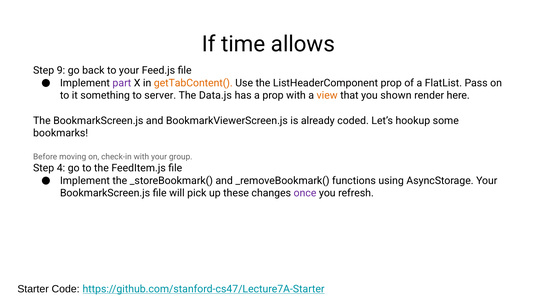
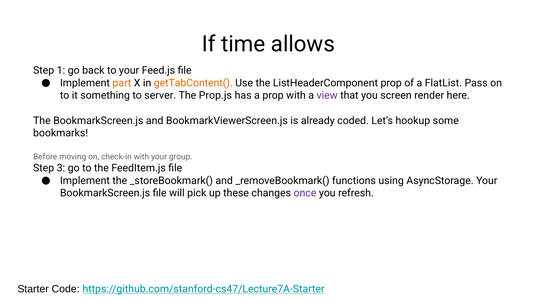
9: 9 -> 1
part colour: purple -> orange
Data.js: Data.js -> Prop.js
view colour: orange -> purple
shown: shown -> screen
4: 4 -> 3
